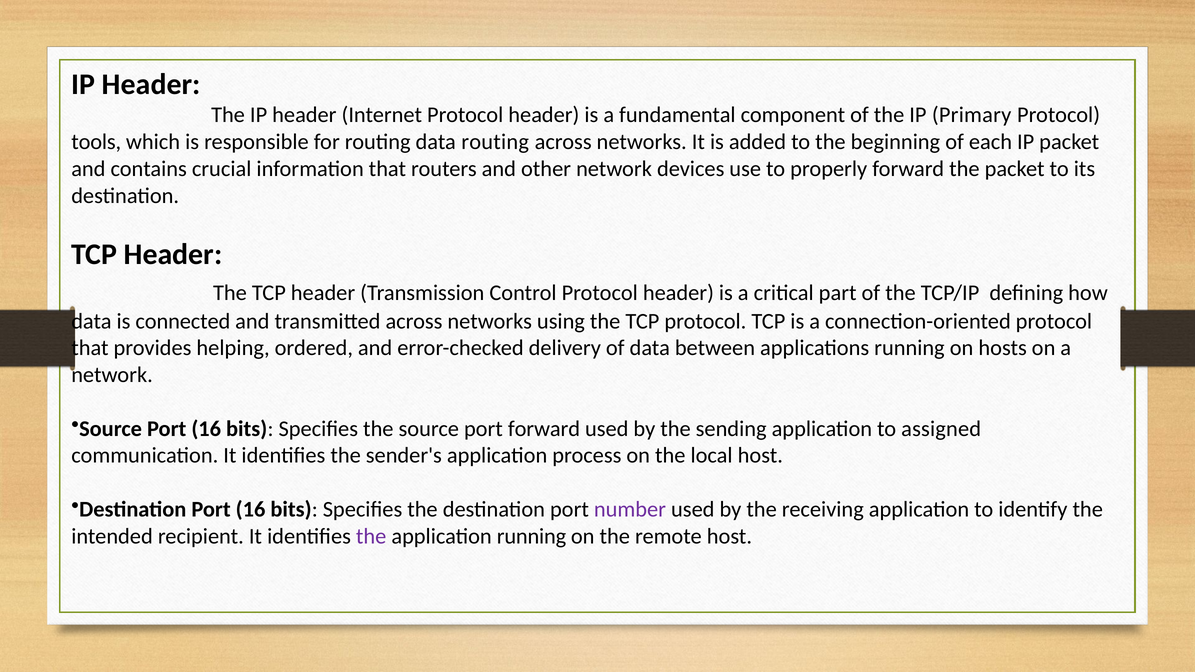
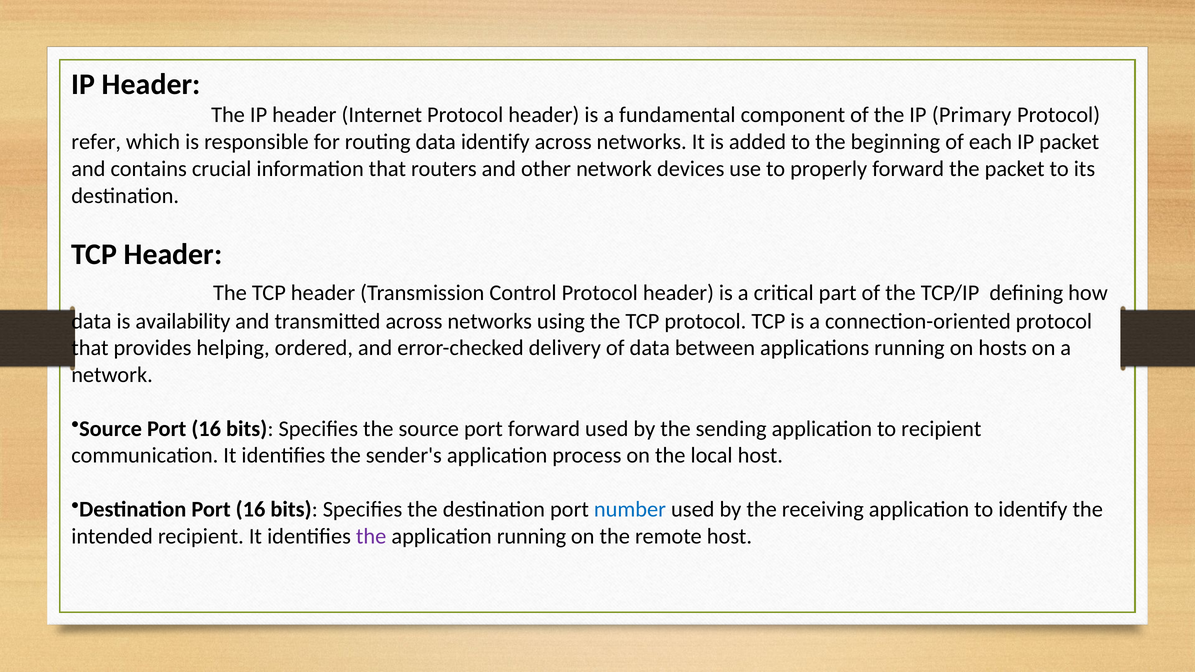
tools: tools -> refer
data routing: routing -> identify
connected: connected -> availability
to assigned: assigned -> recipient
number colour: purple -> blue
